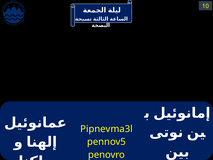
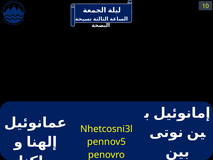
Pipnevma3l: Pipnevma3l -> Nhetcosni3l
